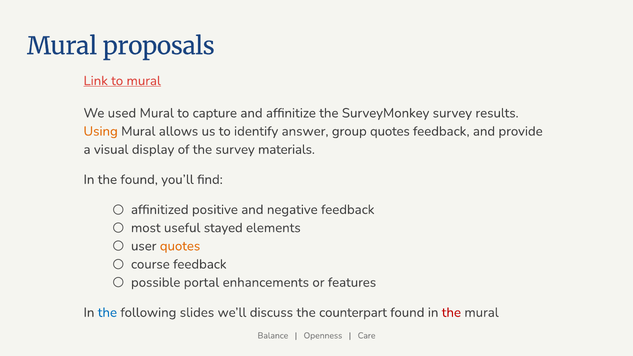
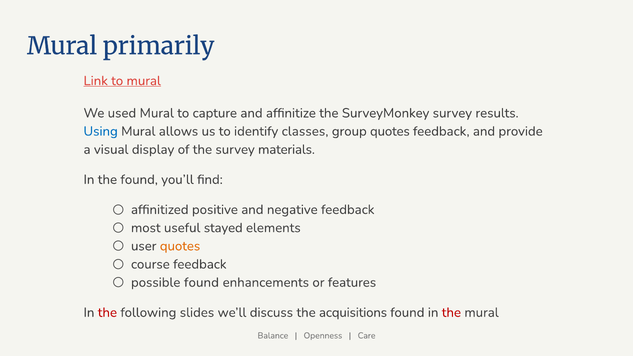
proposals: proposals -> primarily
Using colour: orange -> blue
answer: answer -> classes
possible portal: portal -> found
the at (107, 313) colour: blue -> red
counterpart: counterpart -> acquisitions
